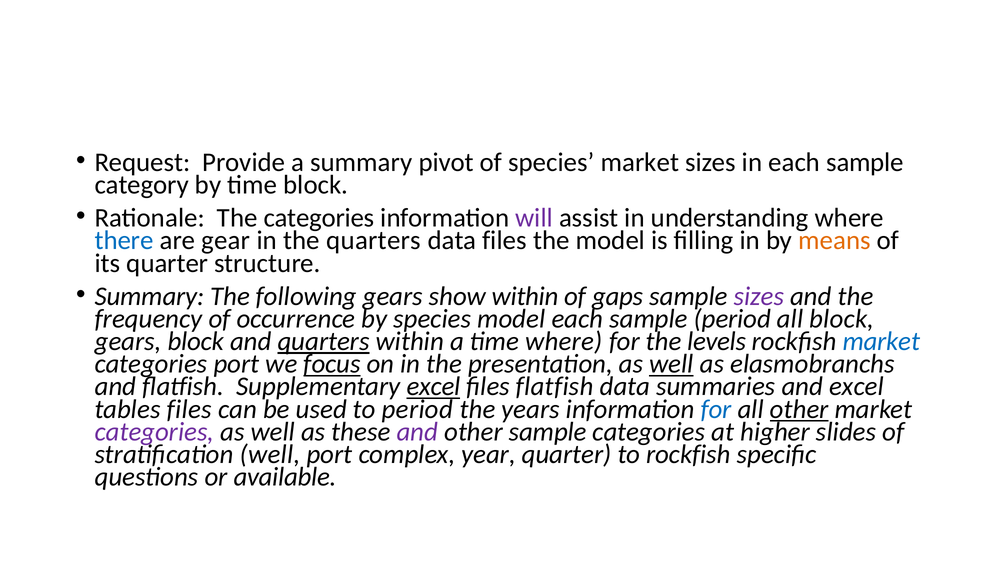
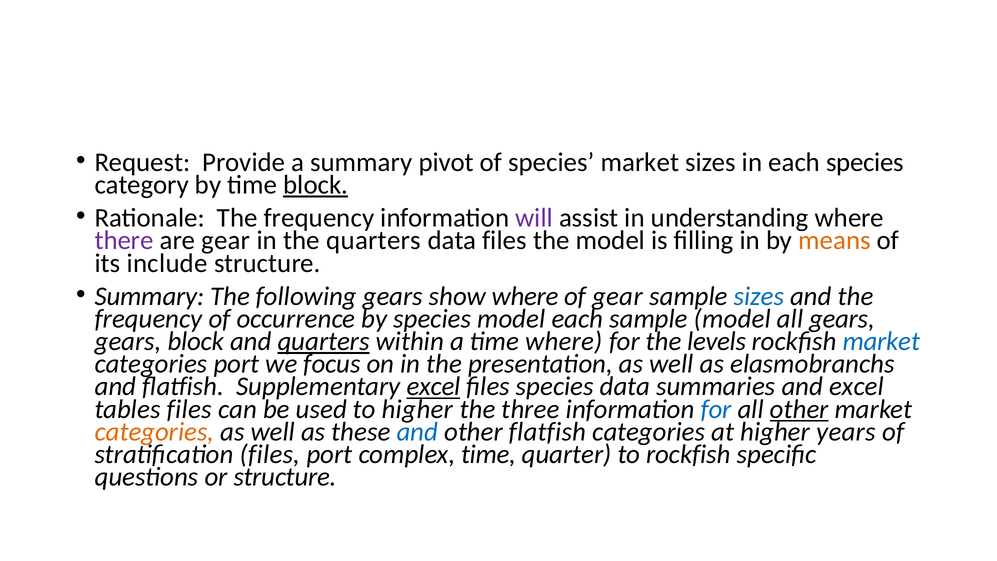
in each sample: sample -> species
block at (316, 185) underline: none -> present
Rationale The categories: categories -> frequency
there colour: blue -> purple
its quarter: quarter -> include
show within: within -> where
of gaps: gaps -> gear
sizes at (759, 296) colour: purple -> blue
sample period: period -> model
all block: block -> gears
focus underline: present -> none
well at (671, 364) underline: present -> none
files flatfish: flatfish -> species
to period: period -> higher
years: years -> three
categories at (154, 432) colour: purple -> orange
and at (417, 432) colour: purple -> blue
other sample: sample -> flatfish
slides: slides -> years
stratification well: well -> files
complex year: year -> time
or available: available -> structure
